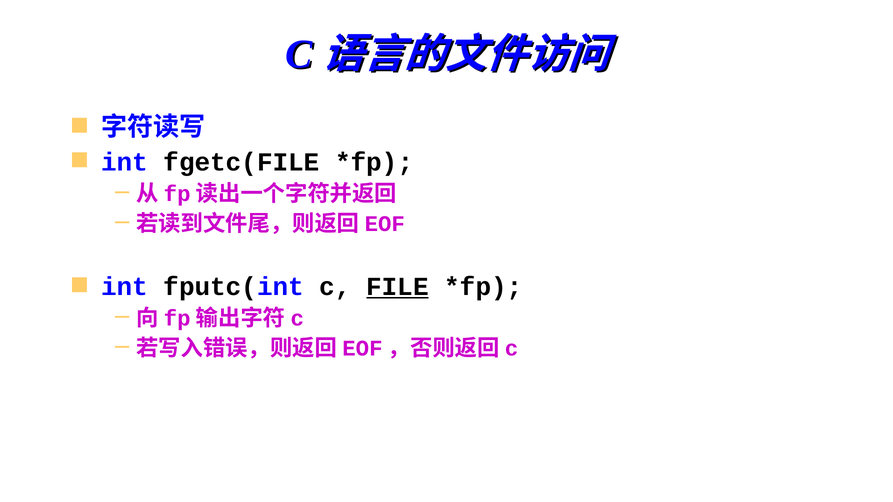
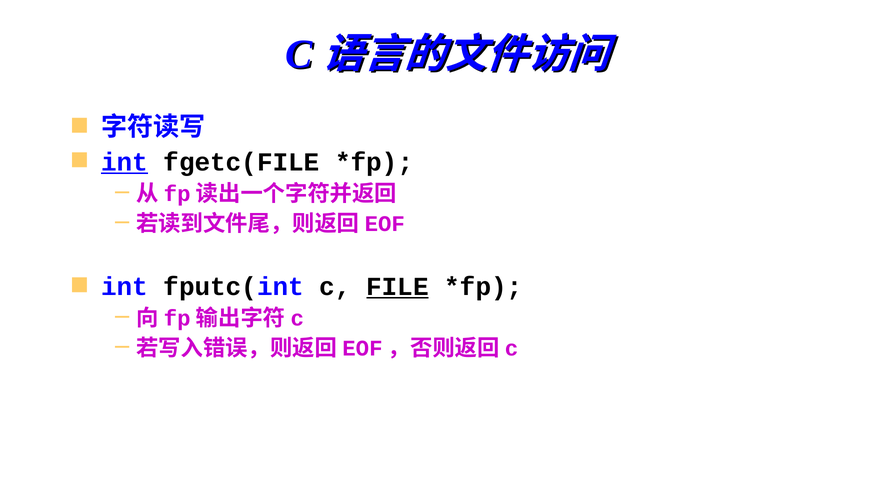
int at (125, 162) underline: none -> present
